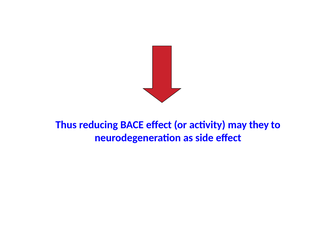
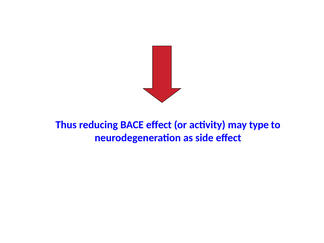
they: they -> type
